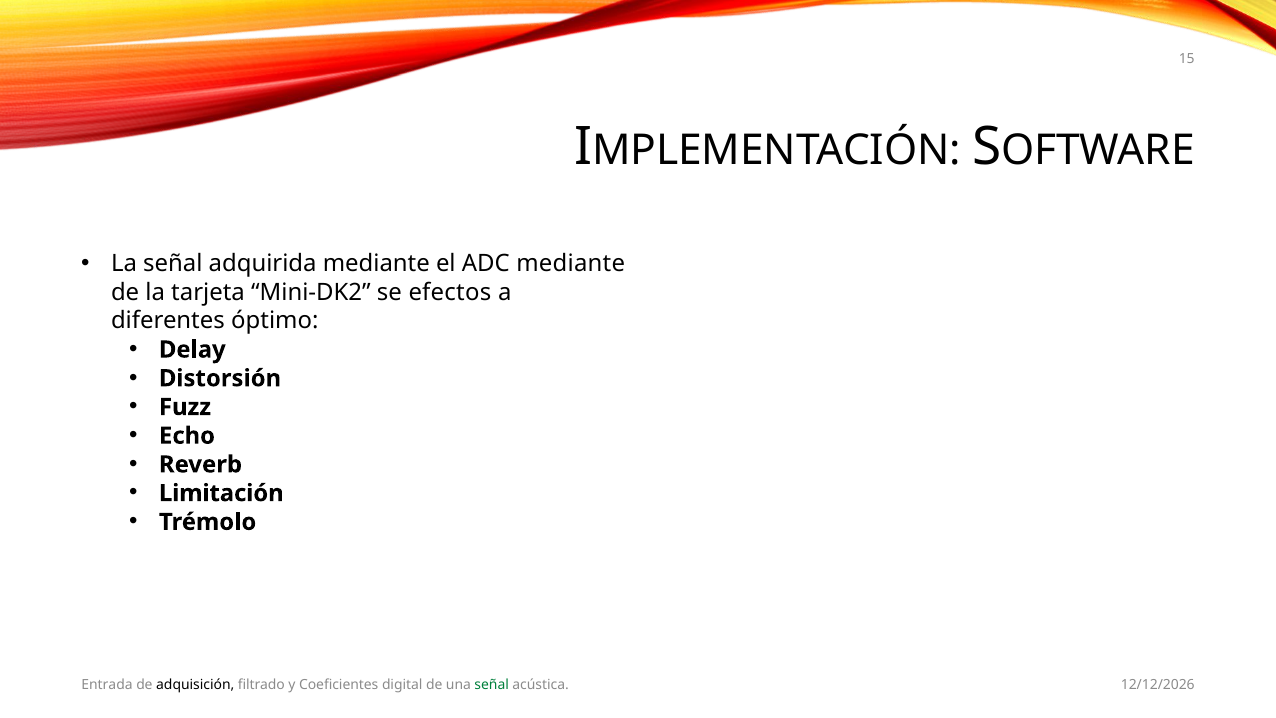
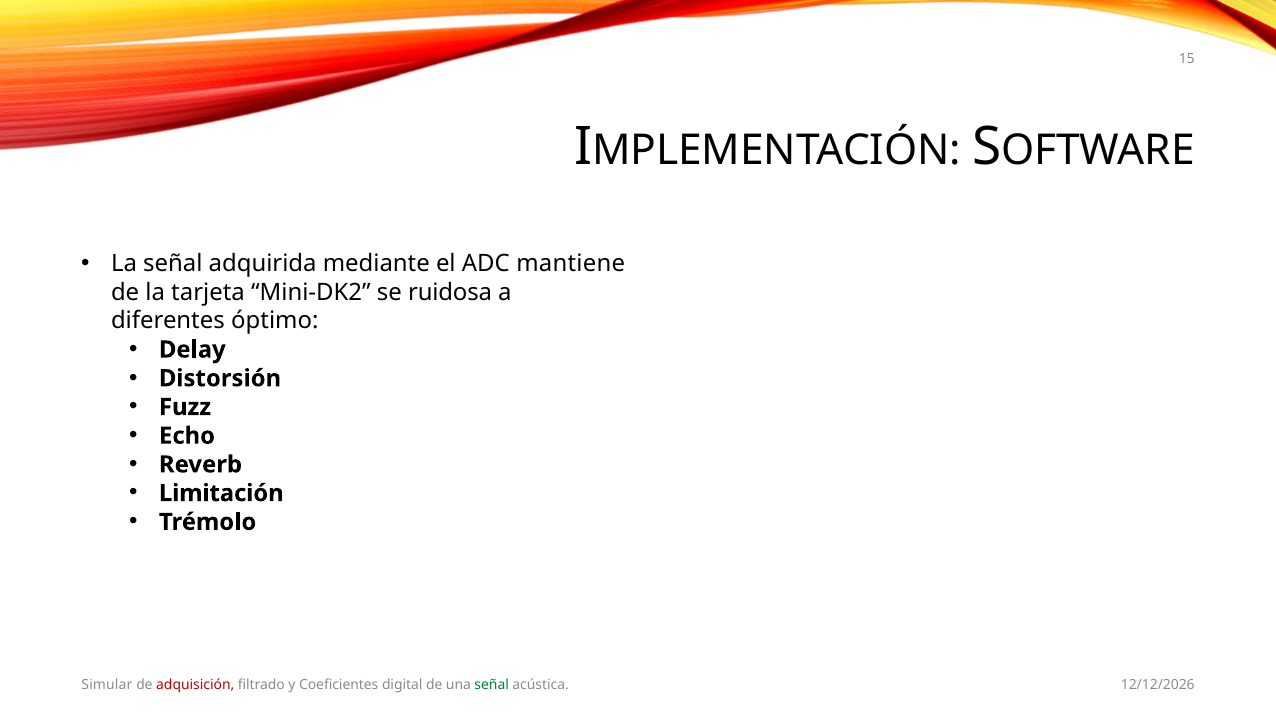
ADC mediante: mediante -> mantiene
efectos: efectos -> ruidosa
Entrada: Entrada -> Simular
adquisición colour: black -> red
